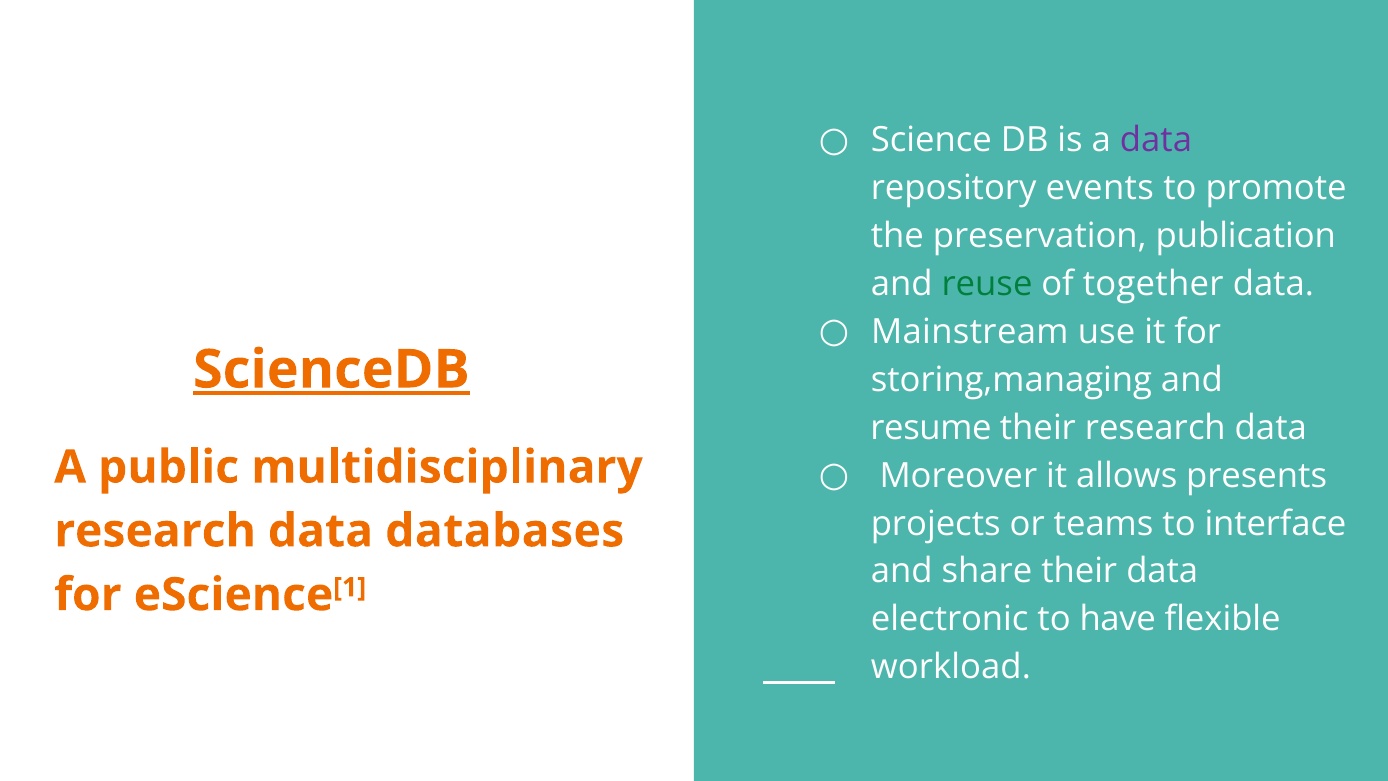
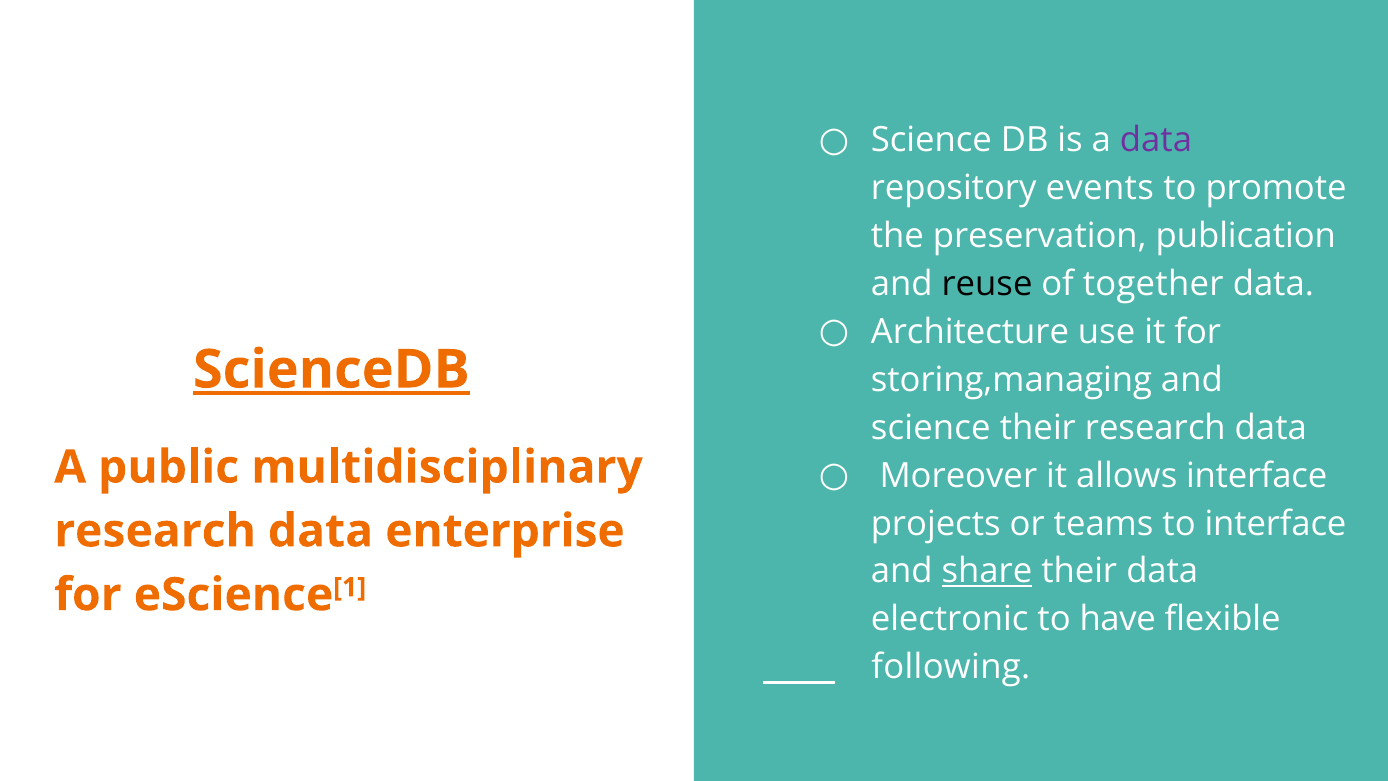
reuse colour: green -> black
Mainstream: Mainstream -> Architecture
resume at (931, 428): resume -> science
allows presents: presents -> interface
databases: databases -> enterprise
share underline: none -> present
workload: workload -> following
